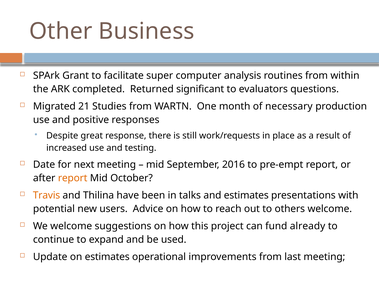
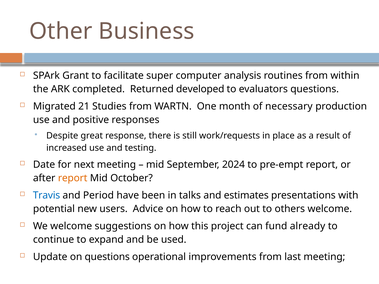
significant: significant -> developed
2016: 2016 -> 2024
Travis colour: orange -> blue
Thilina: Thilina -> Period
on estimates: estimates -> questions
